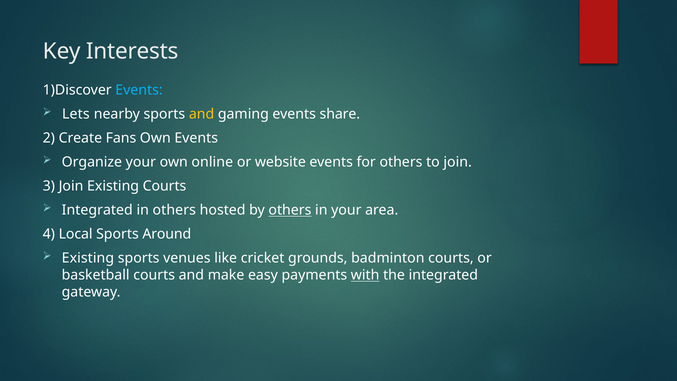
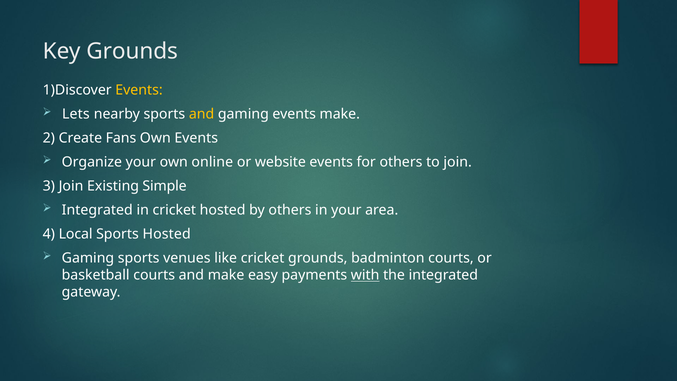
Key Interests: Interests -> Grounds
Events at (139, 90) colour: light blue -> yellow
events share: share -> make
Existing Courts: Courts -> Simple
in others: others -> cricket
others at (290, 210) underline: present -> none
Sports Around: Around -> Hosted
Existing at (88, 258): Existing -> Gaming
